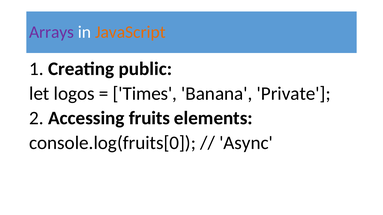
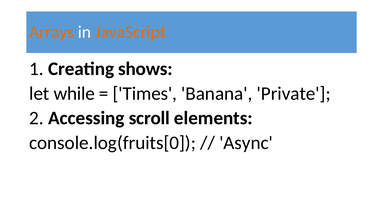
Arrays colour: purple -> orange
public: public -> shows
logos: logos -> while
fruits: fruits -> scroll
